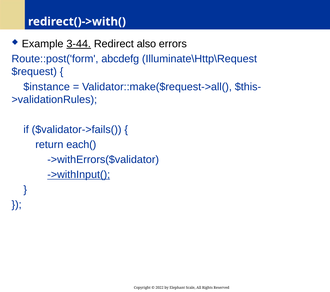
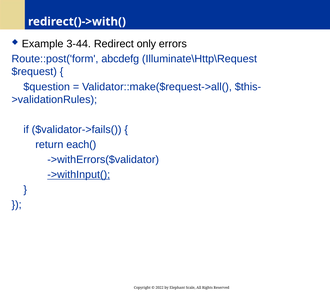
3-44 underline: present -> none
also: also -> only
$instance: $instance -> $question
